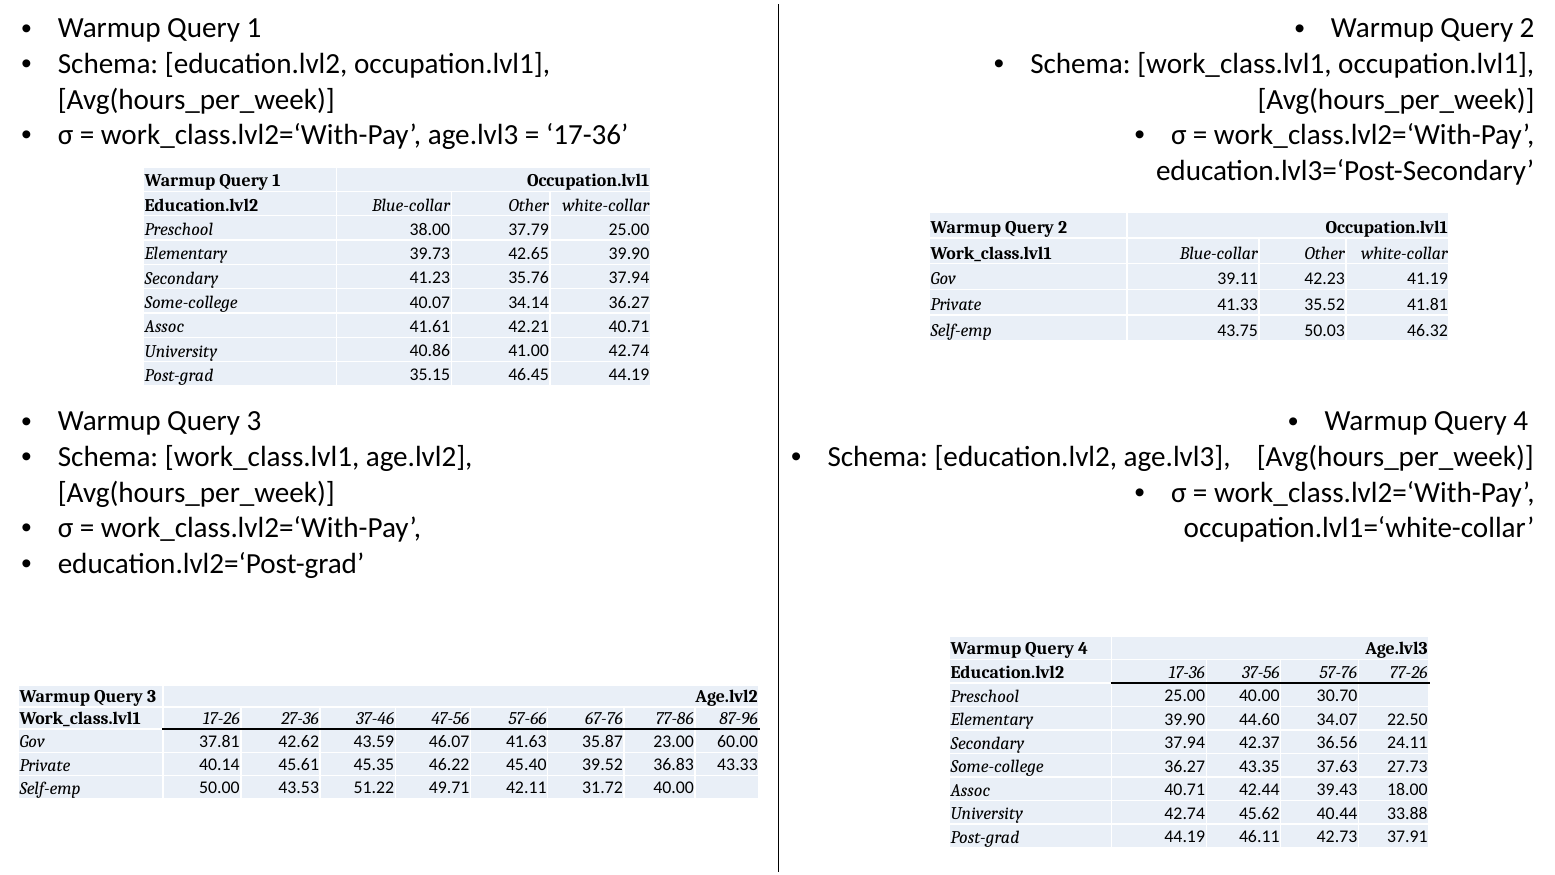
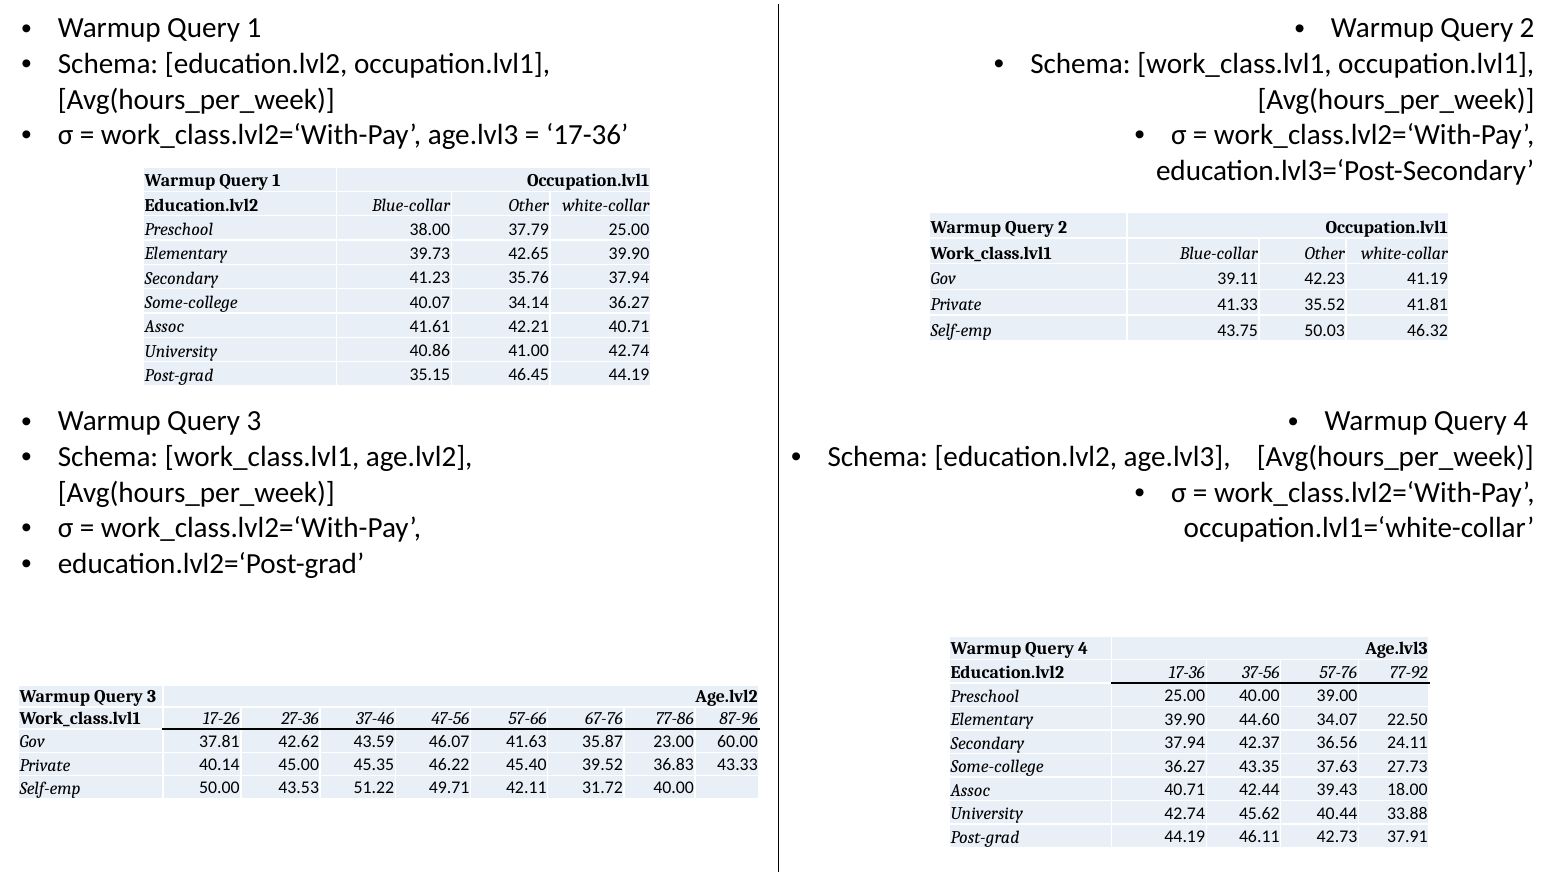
77-26: 77-26 -> 77-92
30.70: 30.70 -> 39.00
45.61: 45.61 -> 45.00
